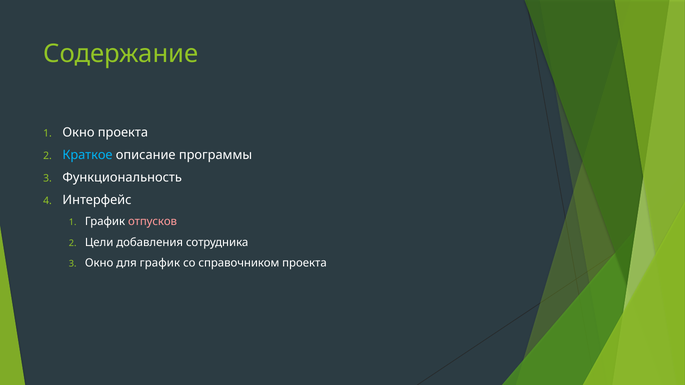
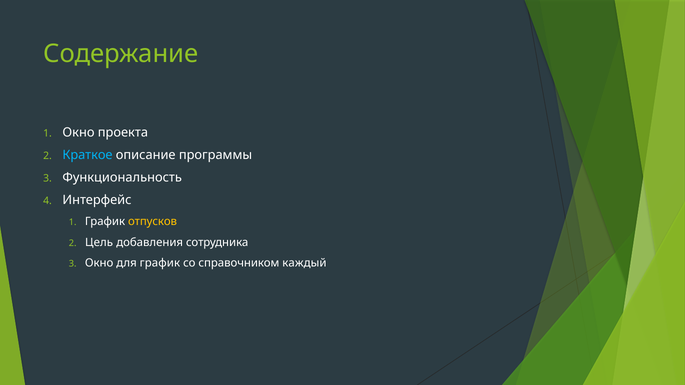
отпусков colour: pink -> yellow
Цели: Цели -> Цель
справочником проекта: проекта -> каждый
